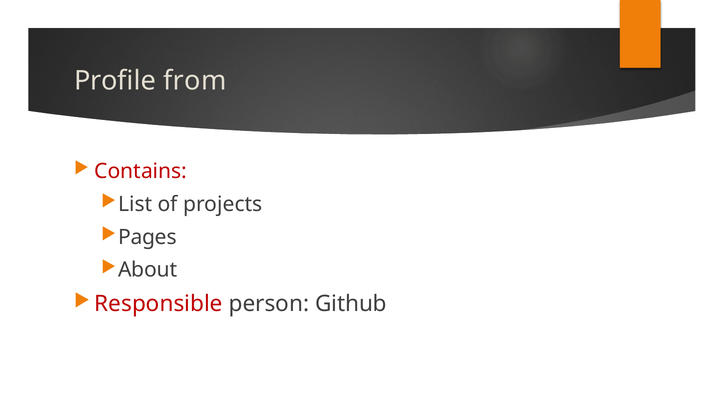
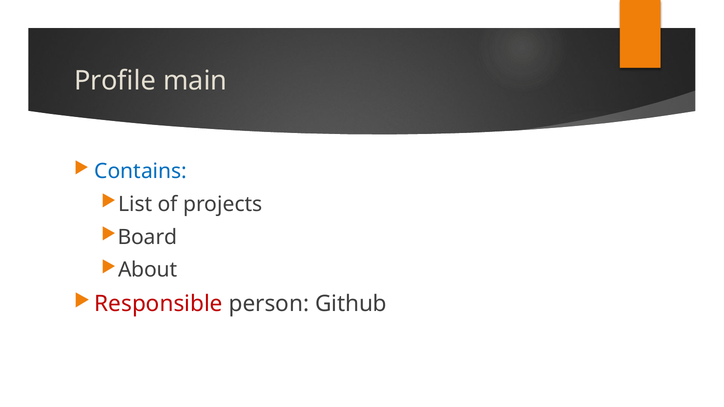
from: from -> main
Contains colour: red -> blue
Pages: Pages -> Board
